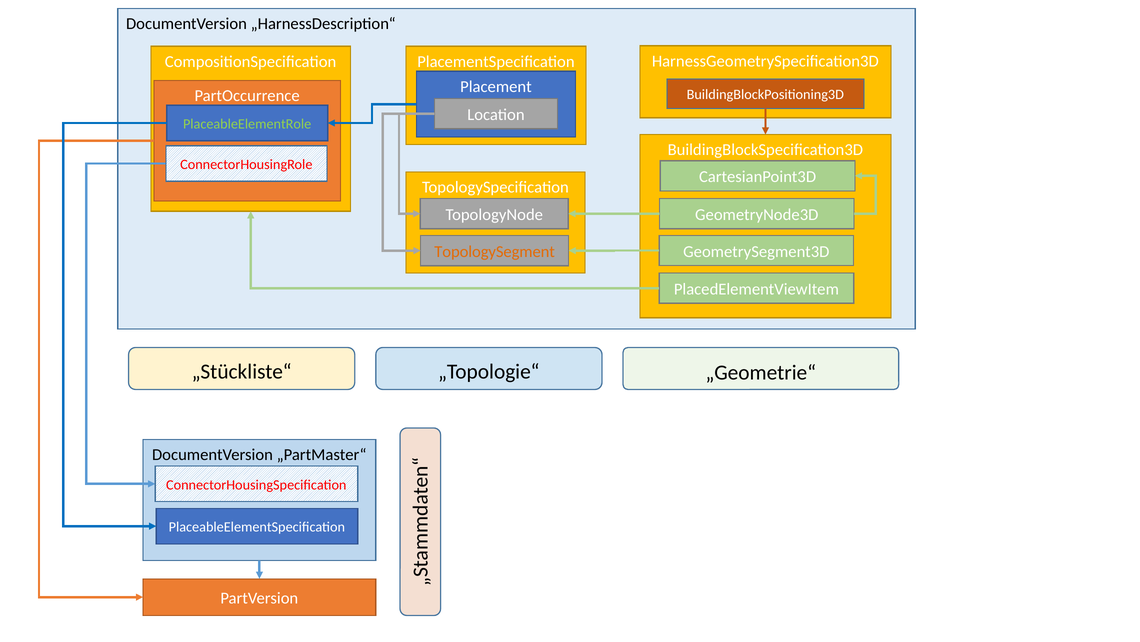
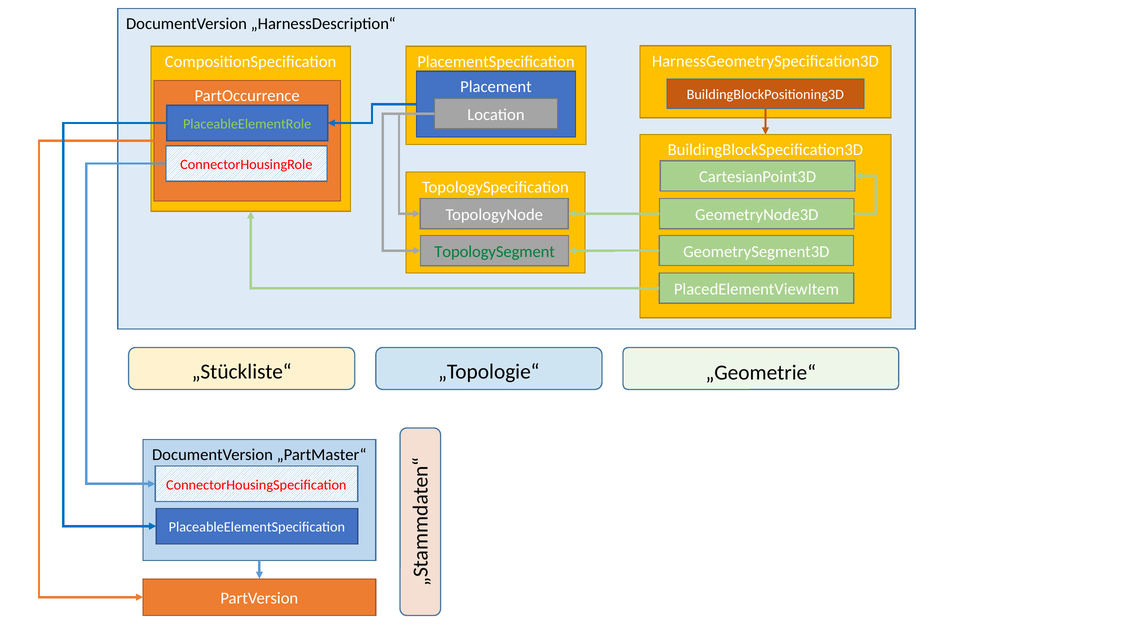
TopologySegment colour: orange -> green
